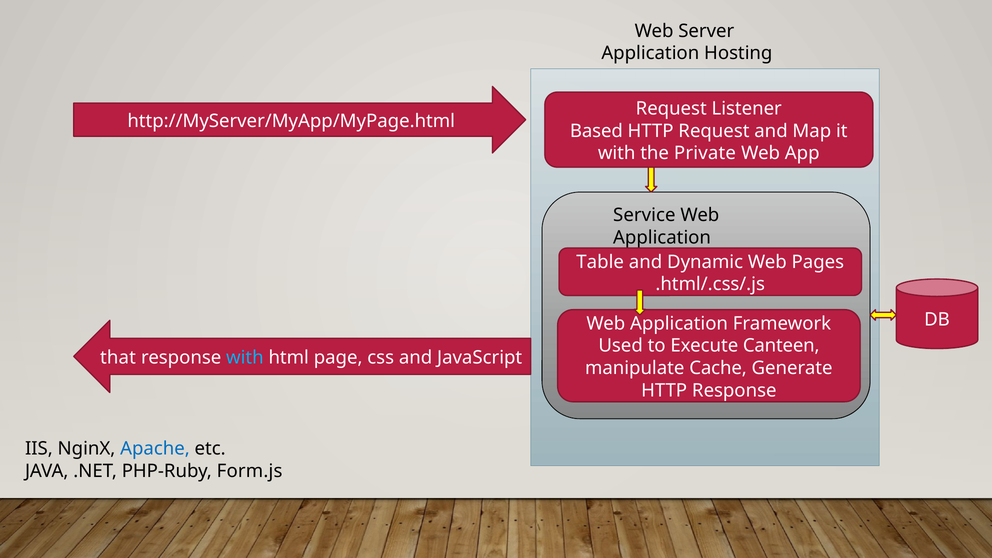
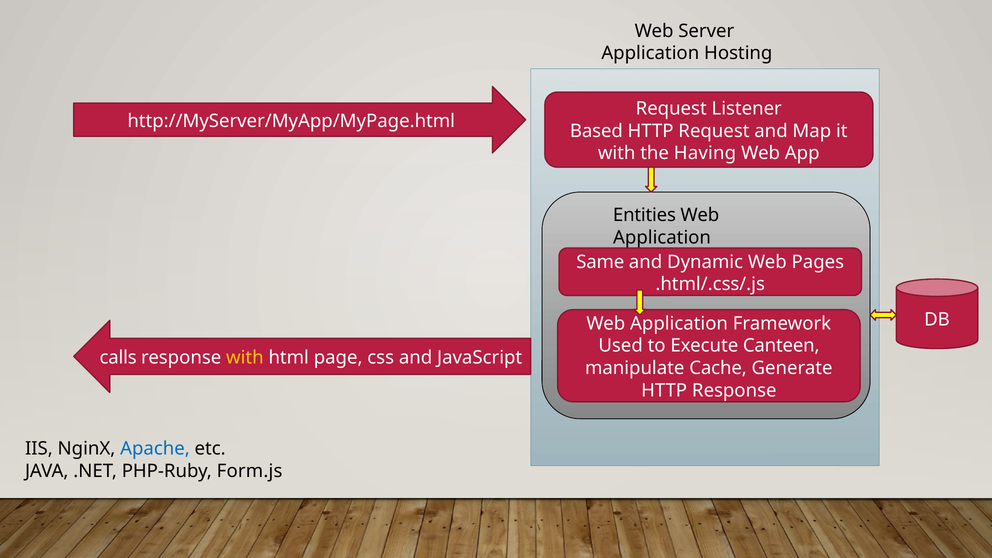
Private: Private -> Having
Service: Service -> Entities
Table: Table -> Same
that: that -> calls
with at (245, 358) colour: light blue -> yellow
